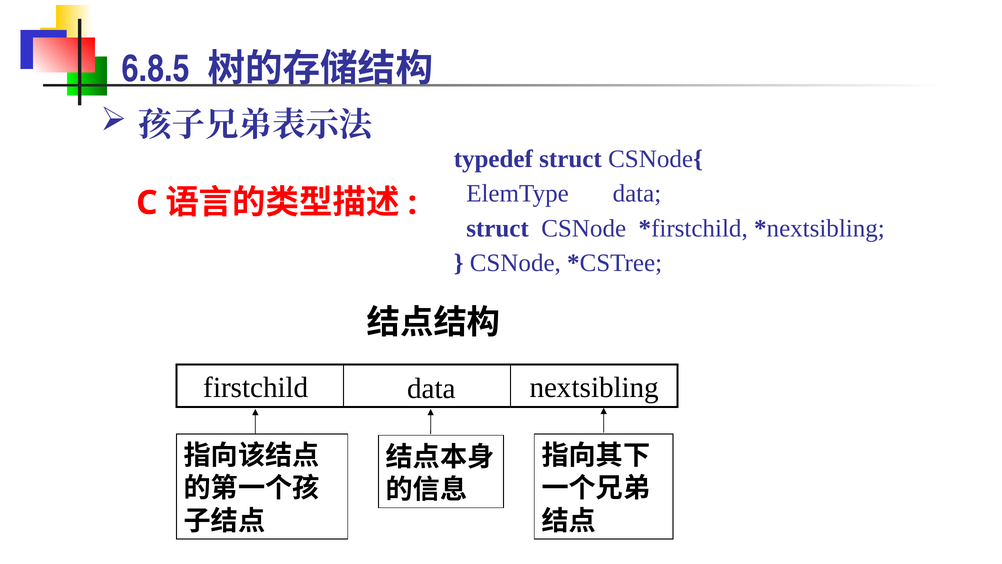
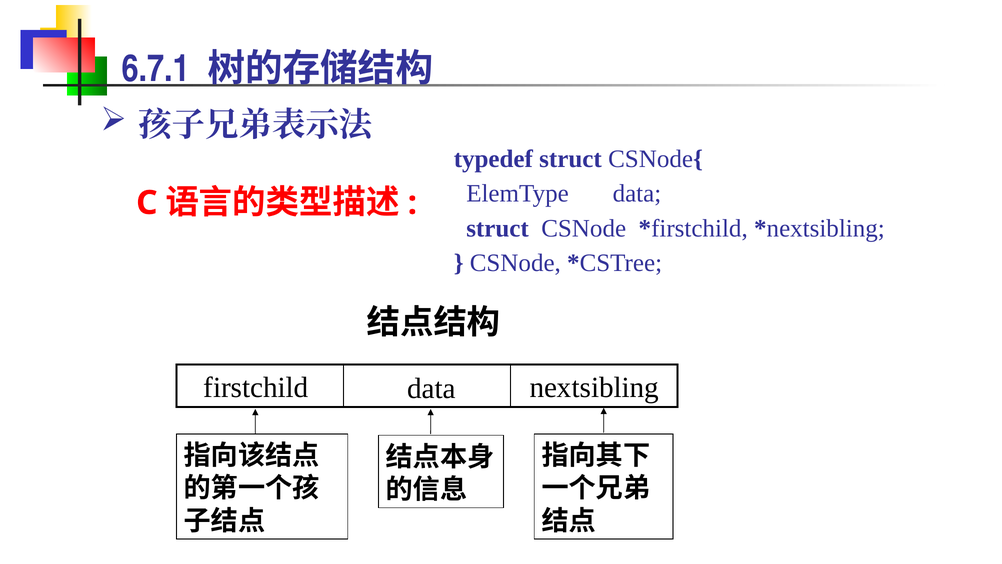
6.8.5: 6.8.5 -> 6.7.1
